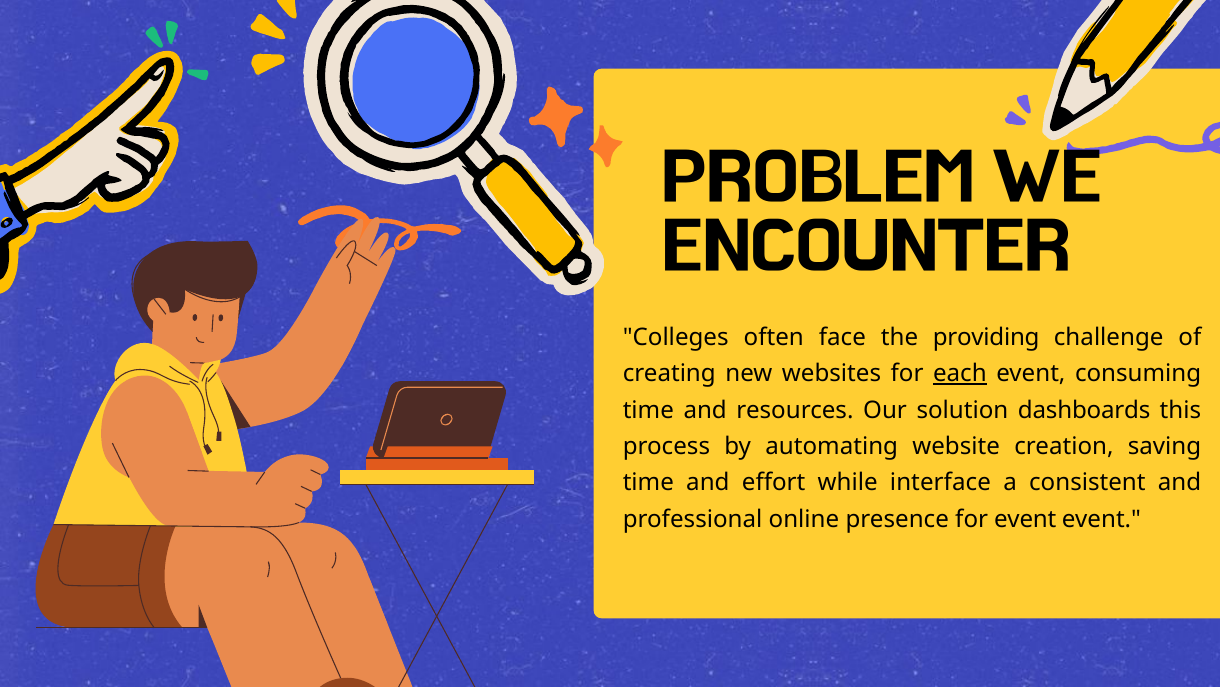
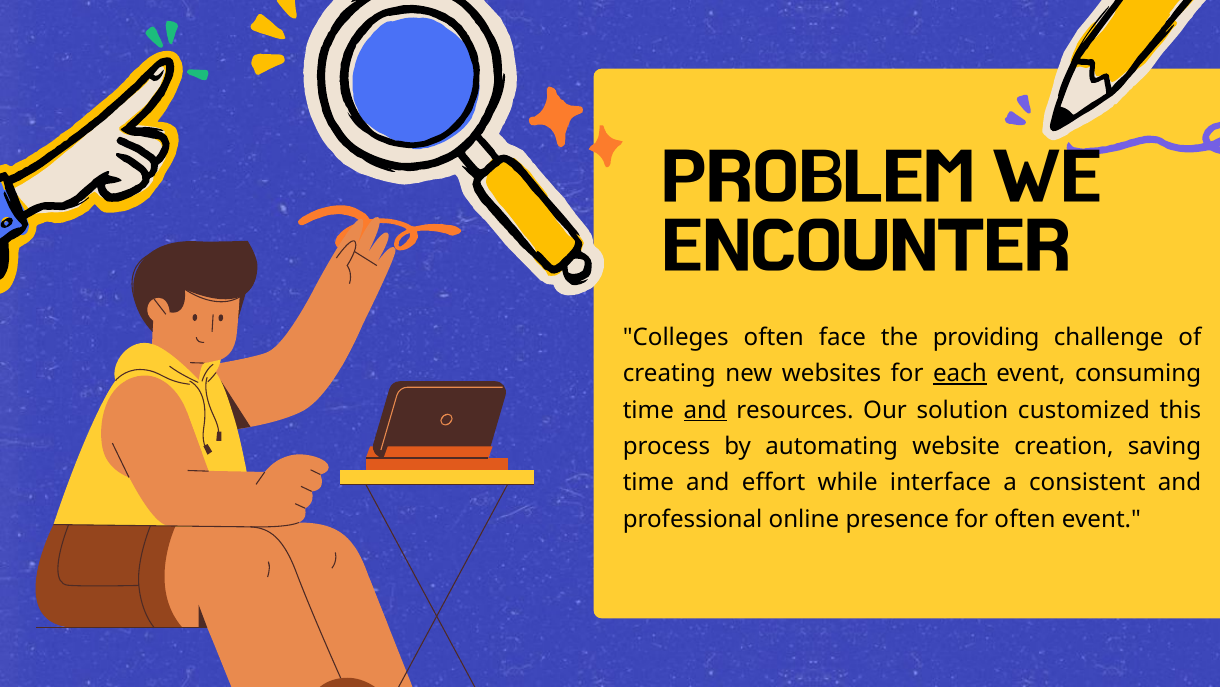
and at (705, 410) underline: none -> present
dashboards: dashboards -> customized
for event: event -> often
